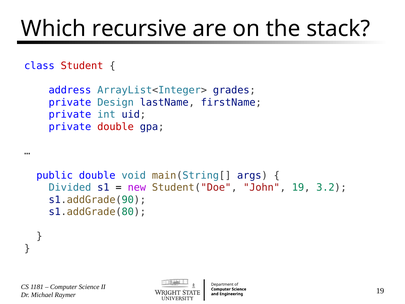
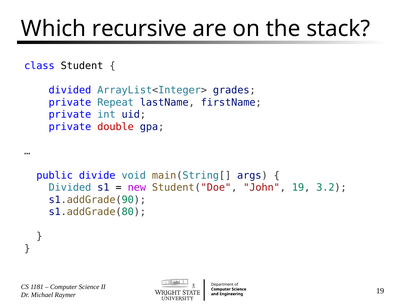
Student colour: red -> black
address at (70, 90): address -> divided
Design: Design -> Repeat
public double: double -> divide
